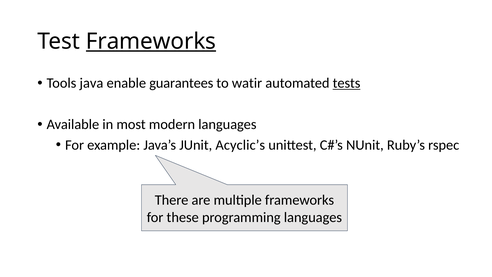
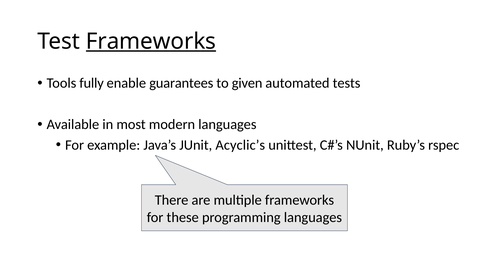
java: java -> fully
watir: watir -> given
tests underline: present -> none
